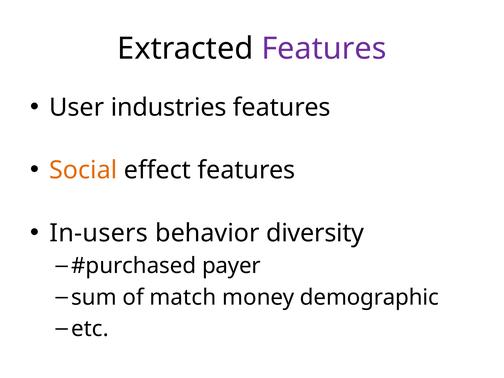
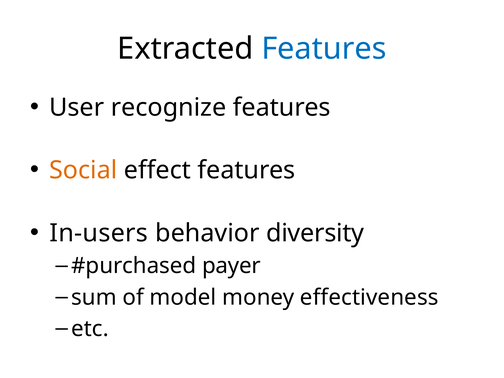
Features at (324, 49) colour: purple -> blue
industries: industries -> recognize
match: match -> model
demographic: demographic -> effectiveness
